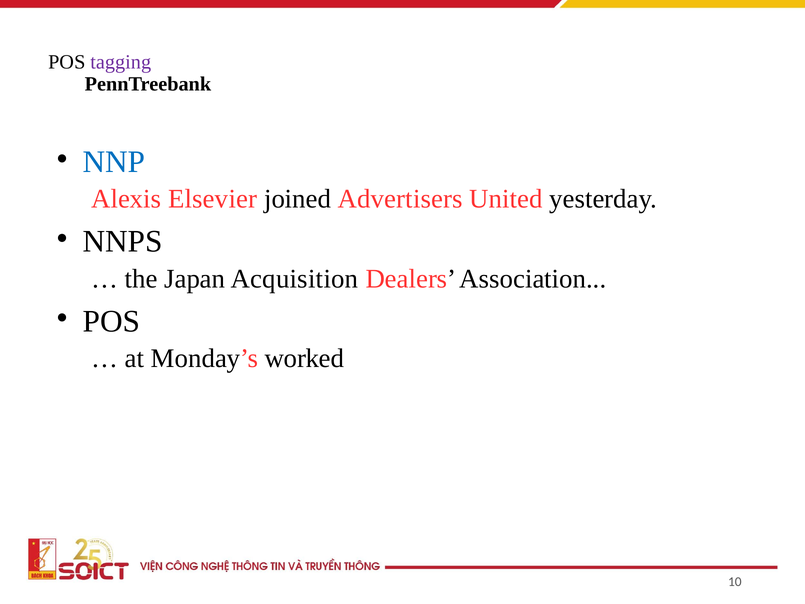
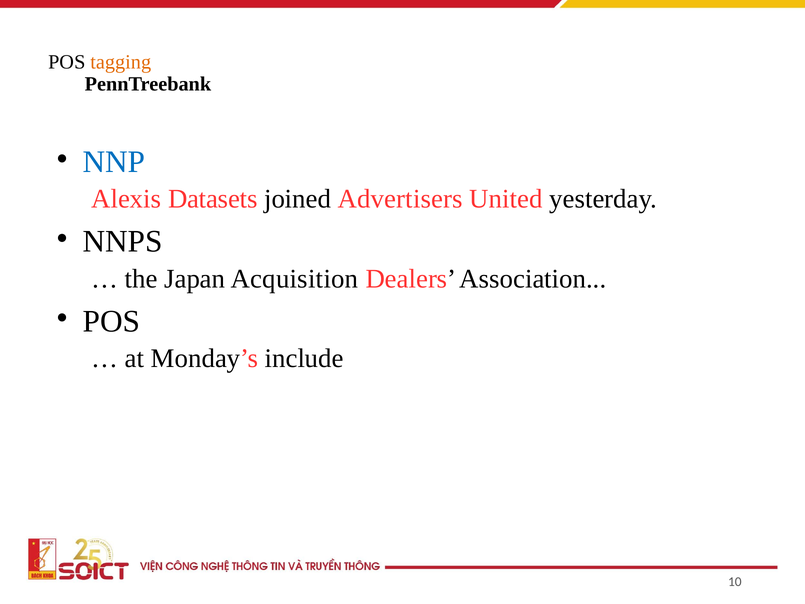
tagging colour: purple -> orange
Elsevier: Elsevier -> Datasets
worked: worked -> include
